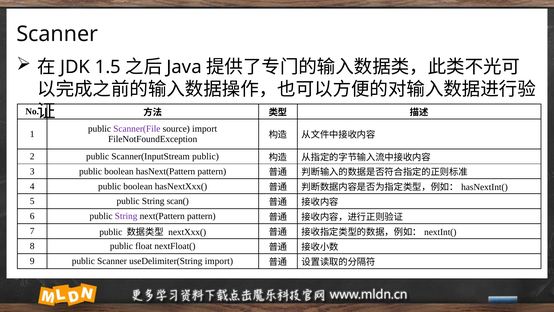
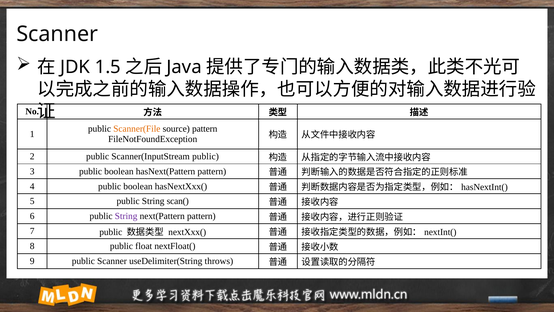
Scanner(File colour: purple -> orange
source import: import -> pattern
useDelimiter(String import: import -> throws
